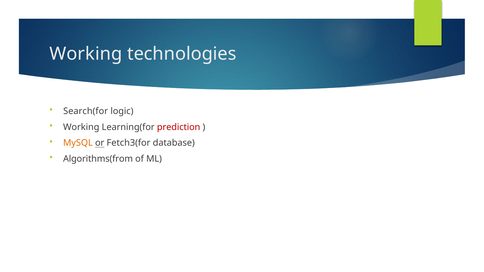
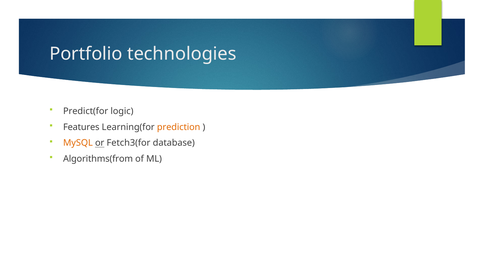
Working at (86, 54): Working -> Portfolio
Search(for: Search(for -> Predict(for
Working at (81, 127): Working -> Features
prediction colour: red -> orange
